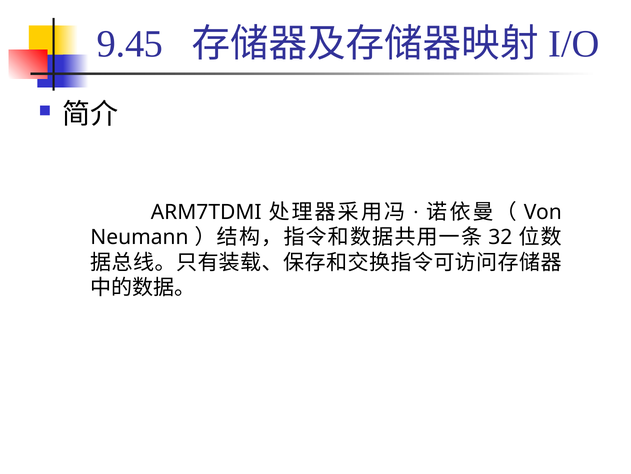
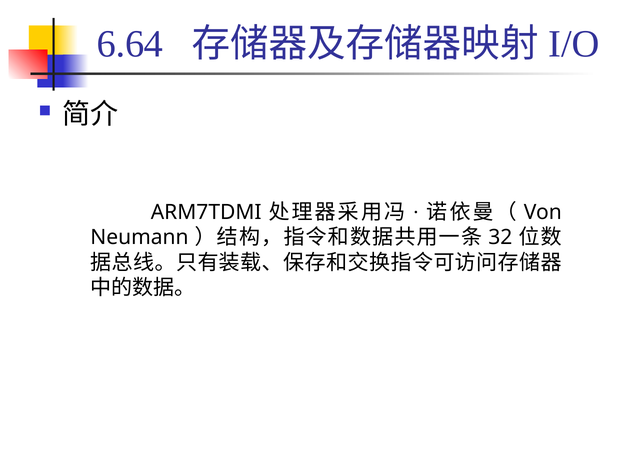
9.45: 9.45 -> 6.64
